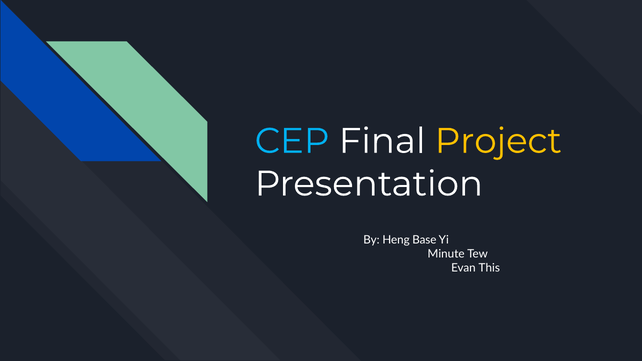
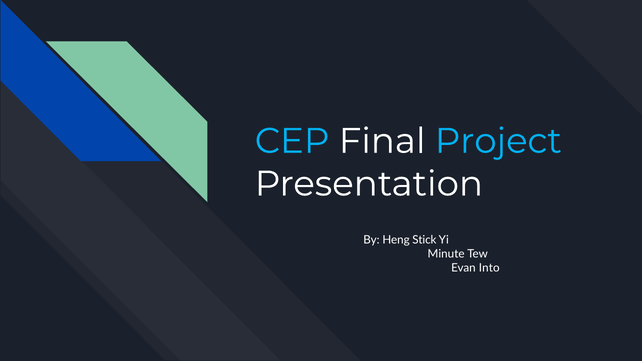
Project colour: yellow -> light blue
Base: Base -> Stick
This: This -> Into
